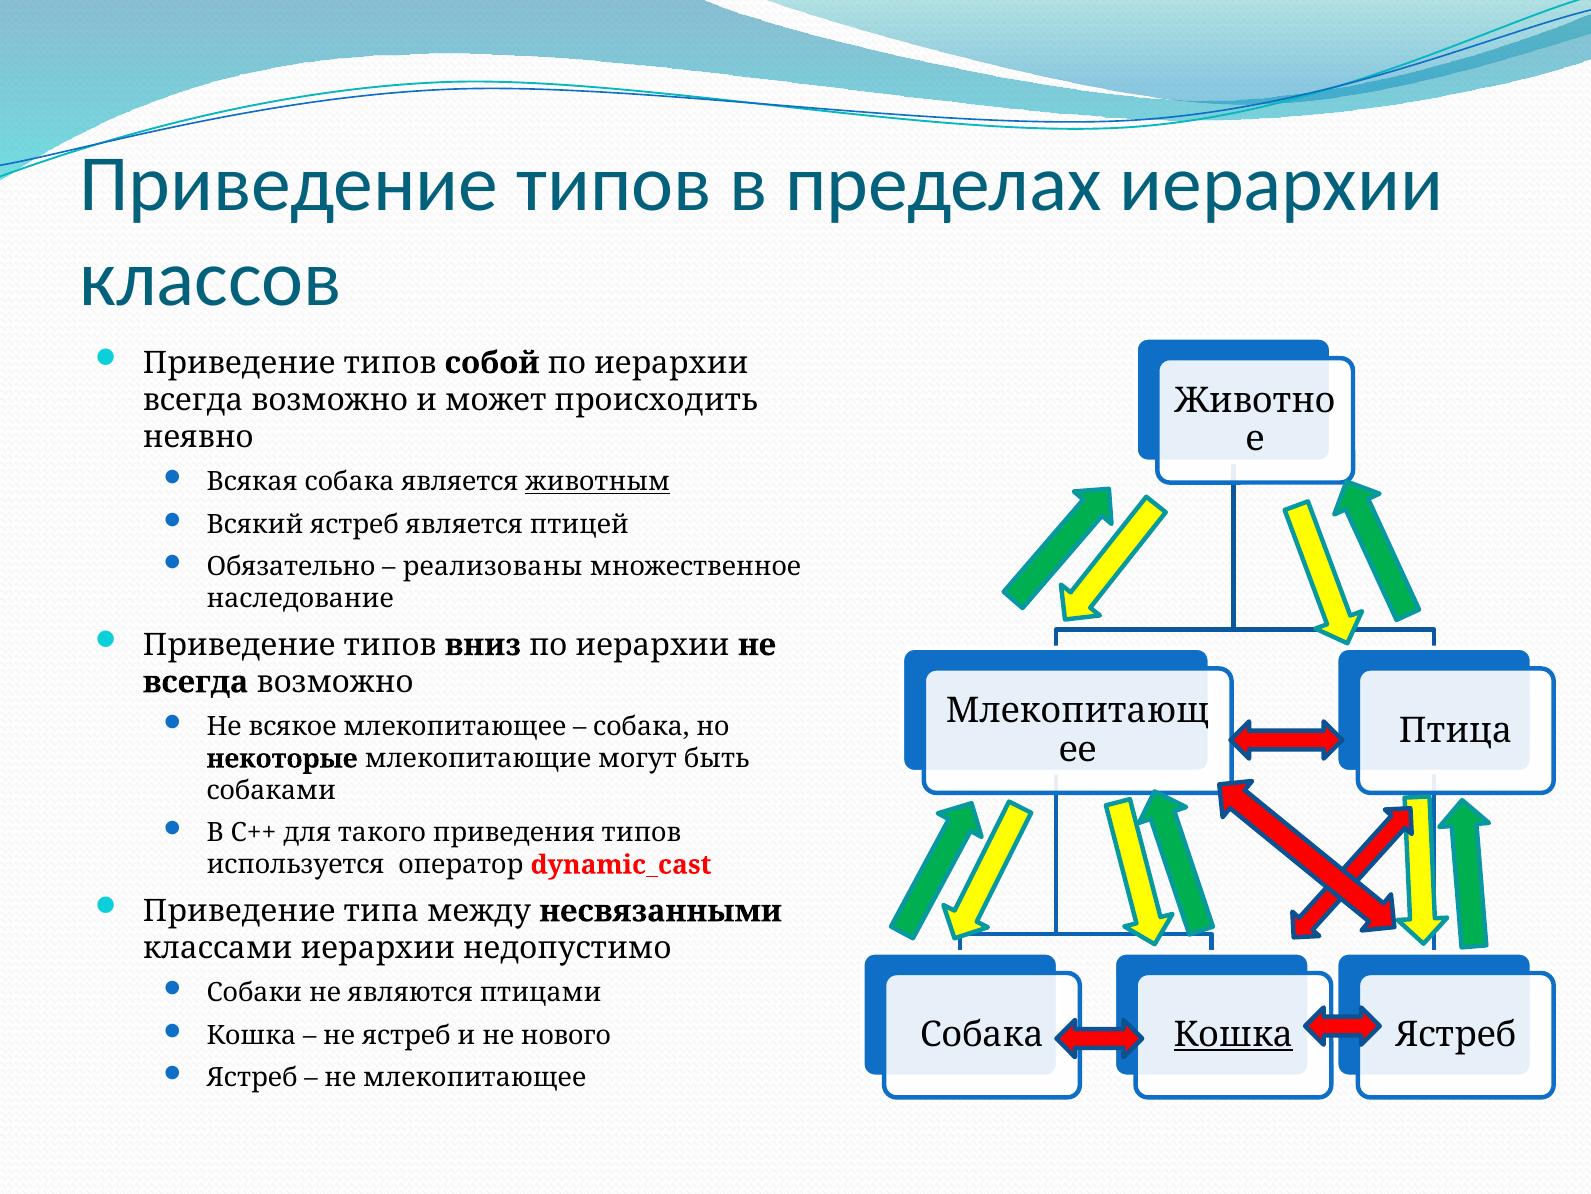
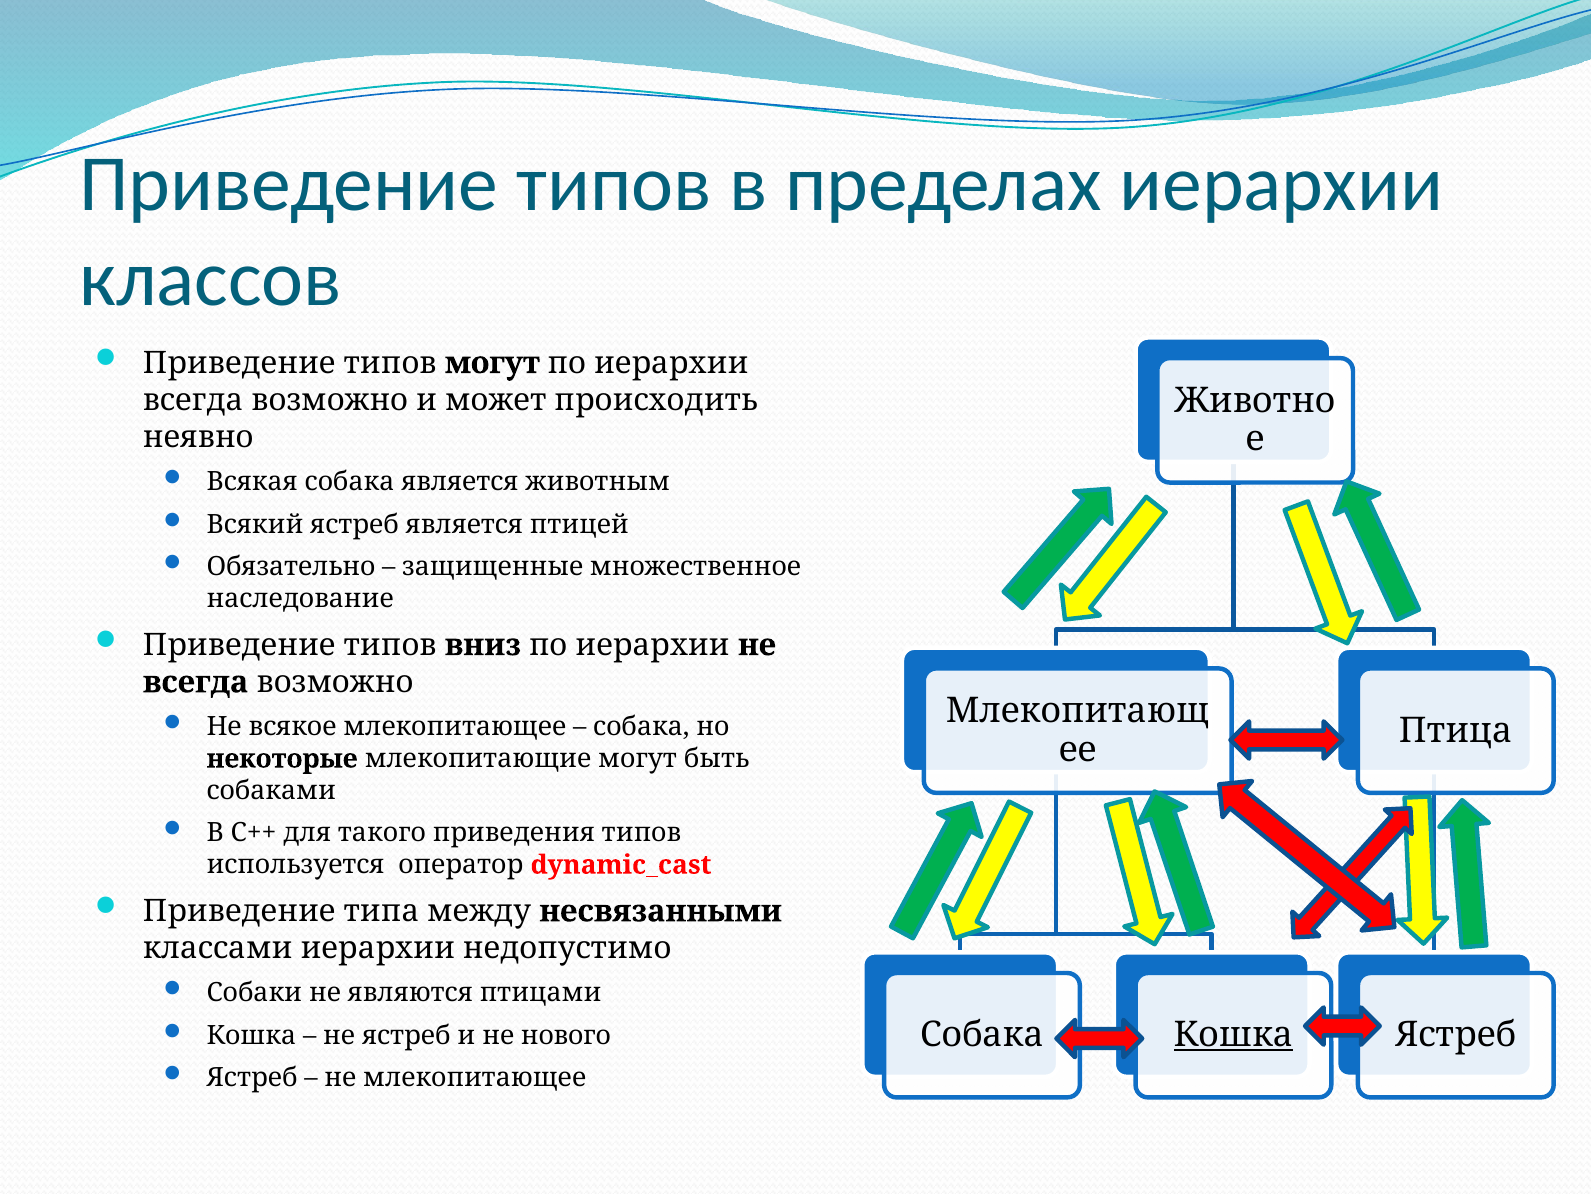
типов собой: собой -> могут
животным underline: present -> none
реализованы: реализованы -> защищенные
